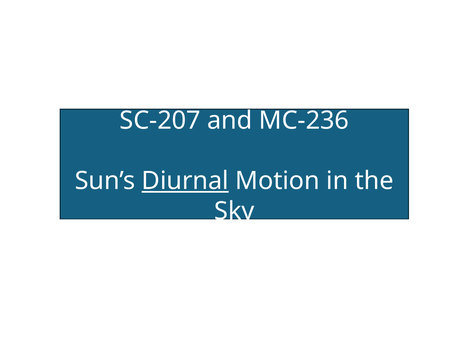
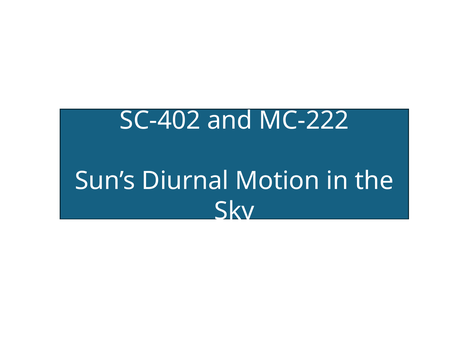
SC-207: SC-207 -> SC-402
MC-236: MC-236 -> MC-222
Diurnal underline: present -> none
